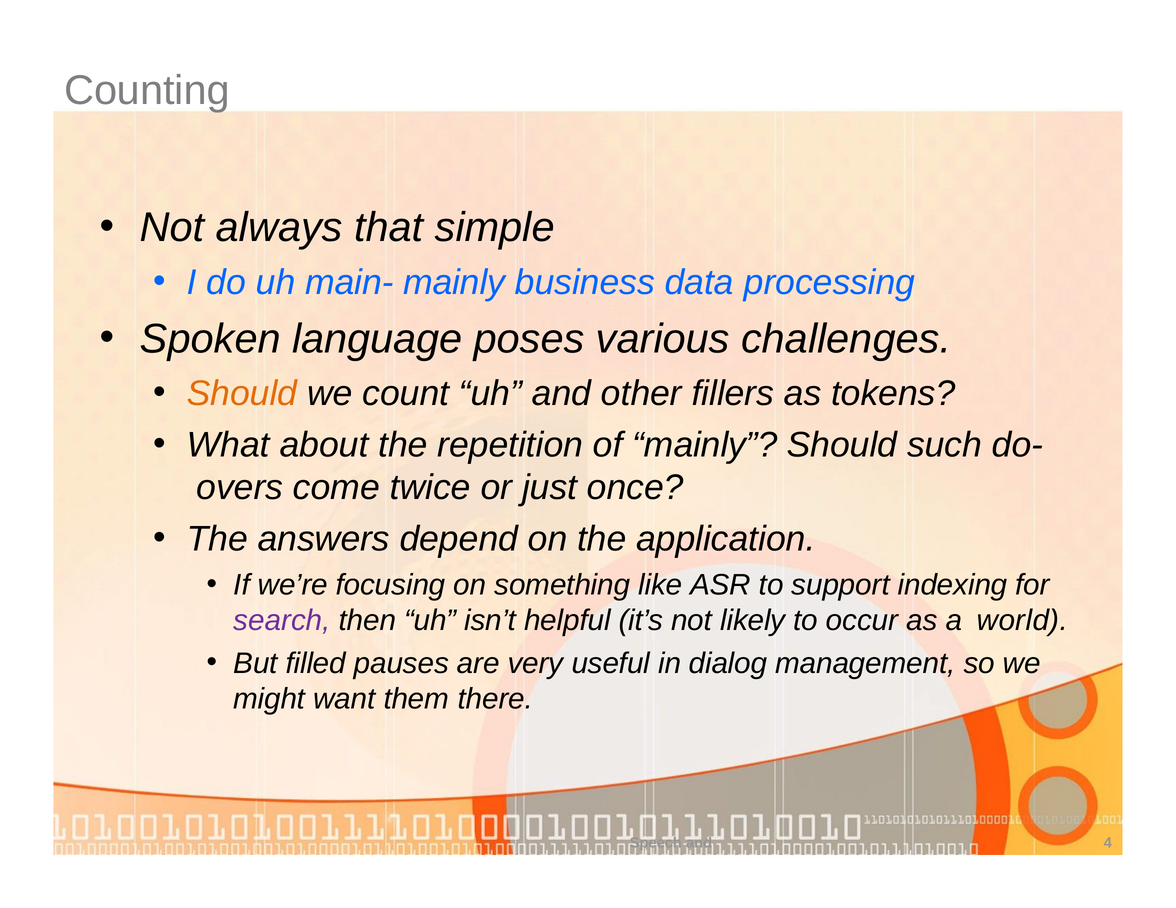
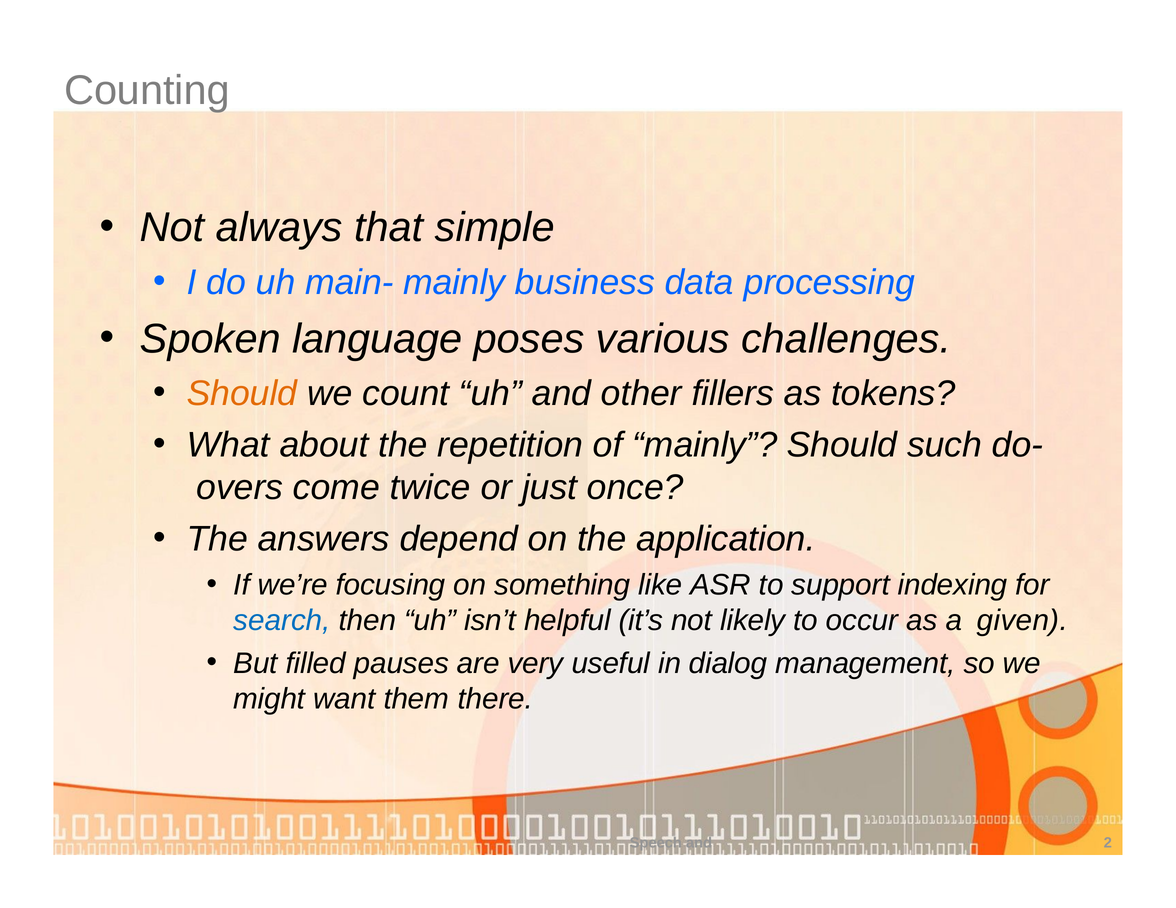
search colour: purple -> blue
world: world -> given
4: 4 -> 2
